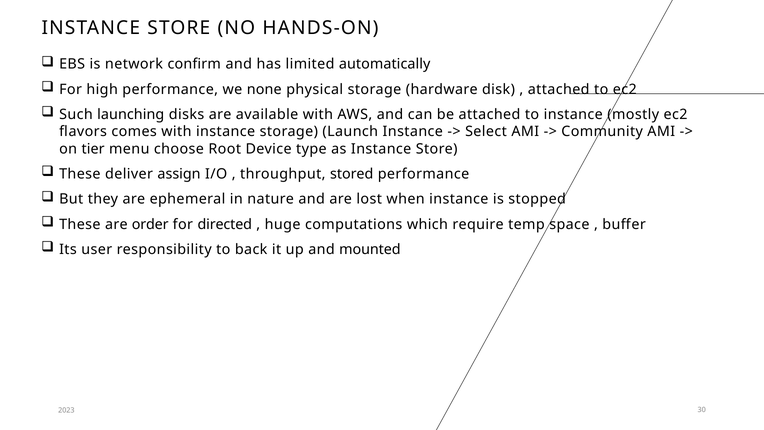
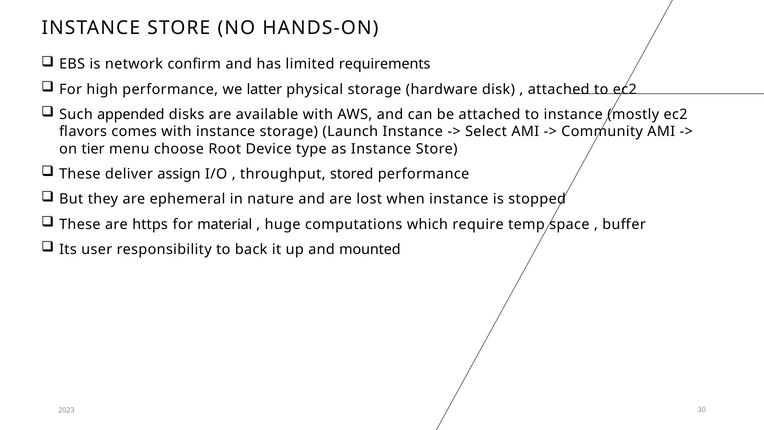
automatically: automatically -> requirements
none: none -> latter
launching: launching -> appended
order: order -> https
directed: directed -> material
